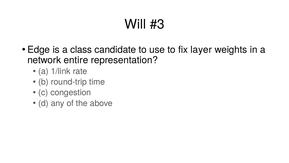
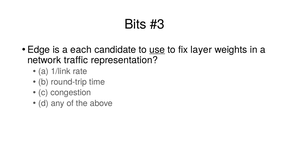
Will: Will -> Bits
class: class -> each
use underline: none -> present
entire: entire -> traffic
